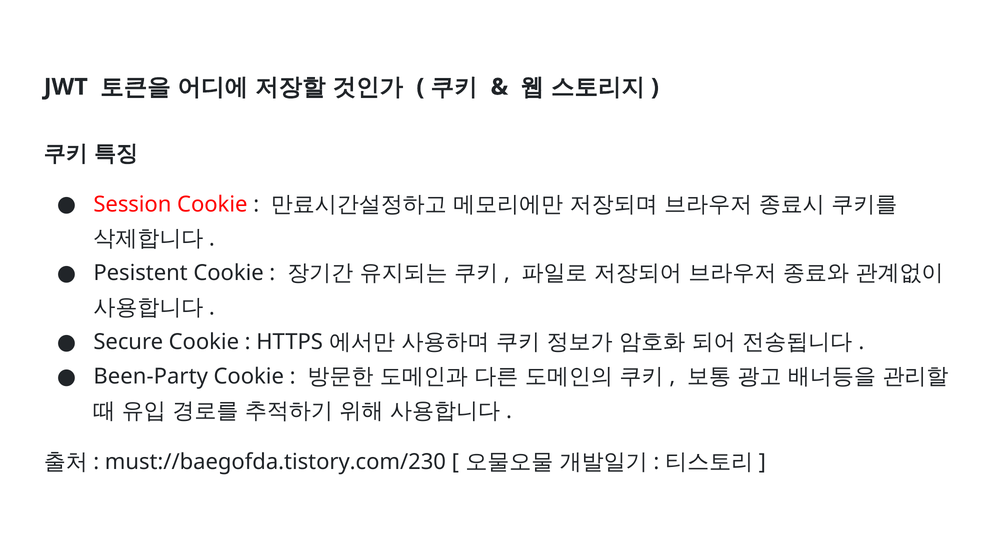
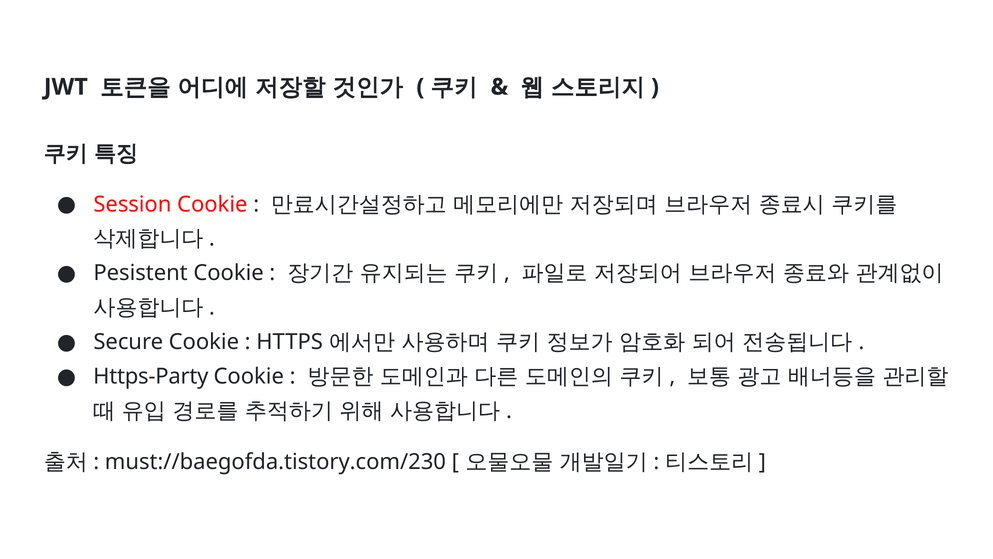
Been-Party: Been-Party -> Https-Party
